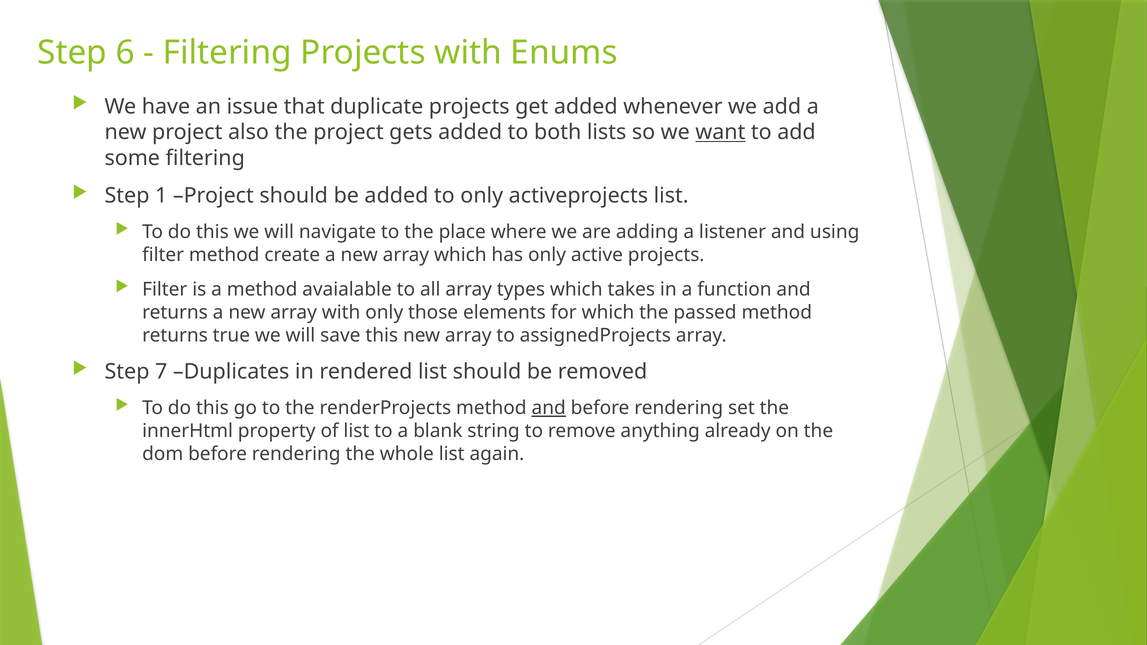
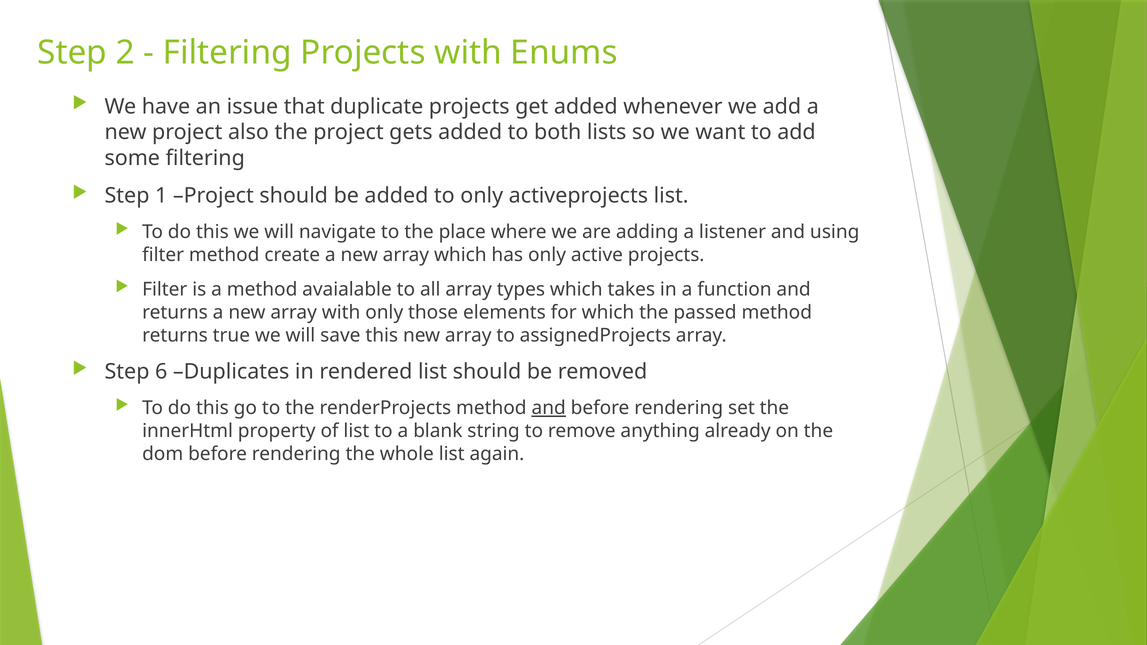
6: 6 -> 2
want underline: present -> none
7: 7 -> 6
